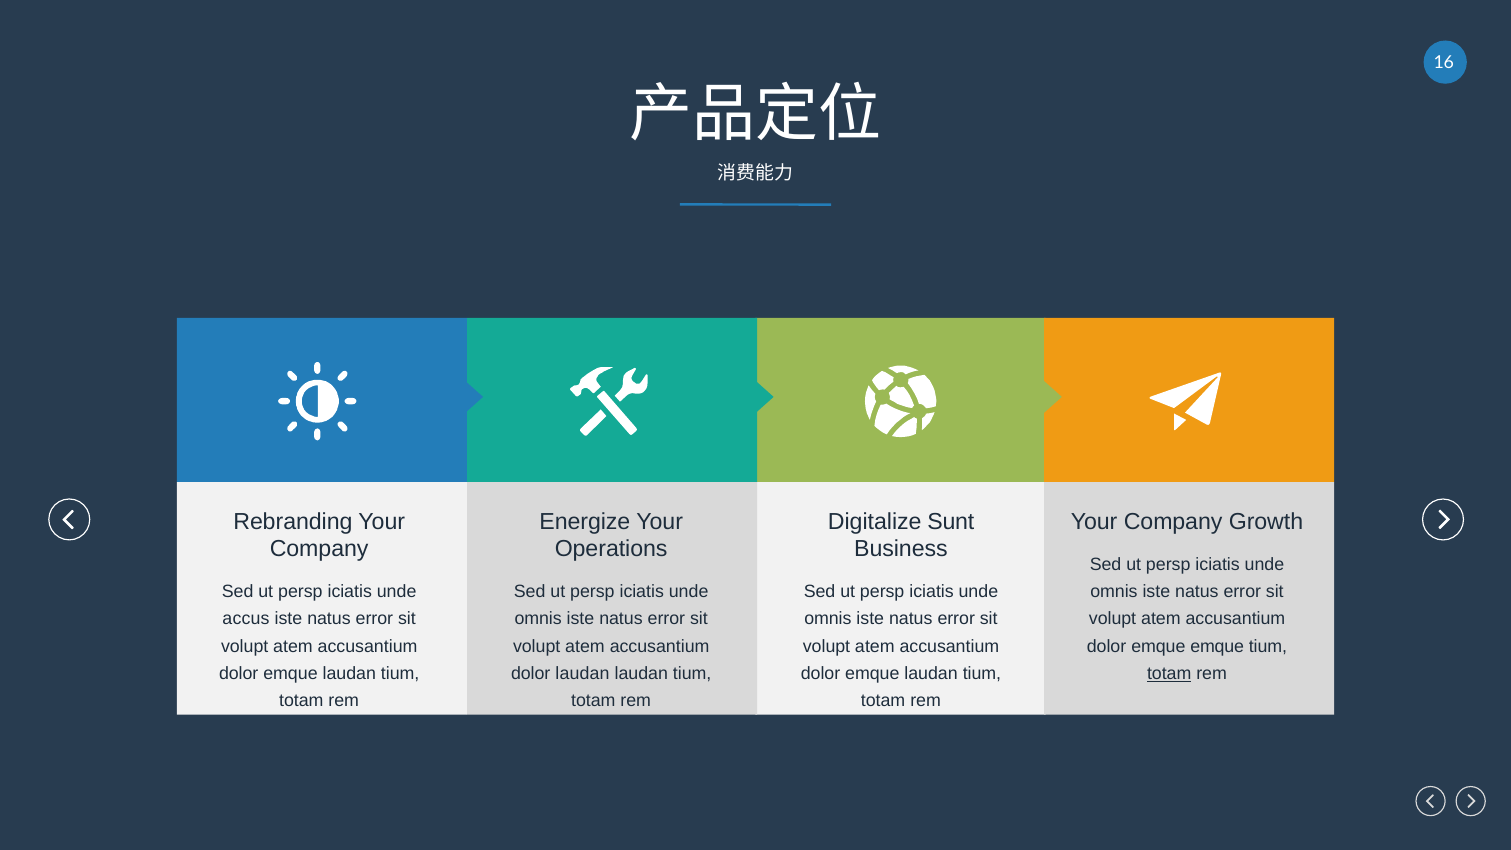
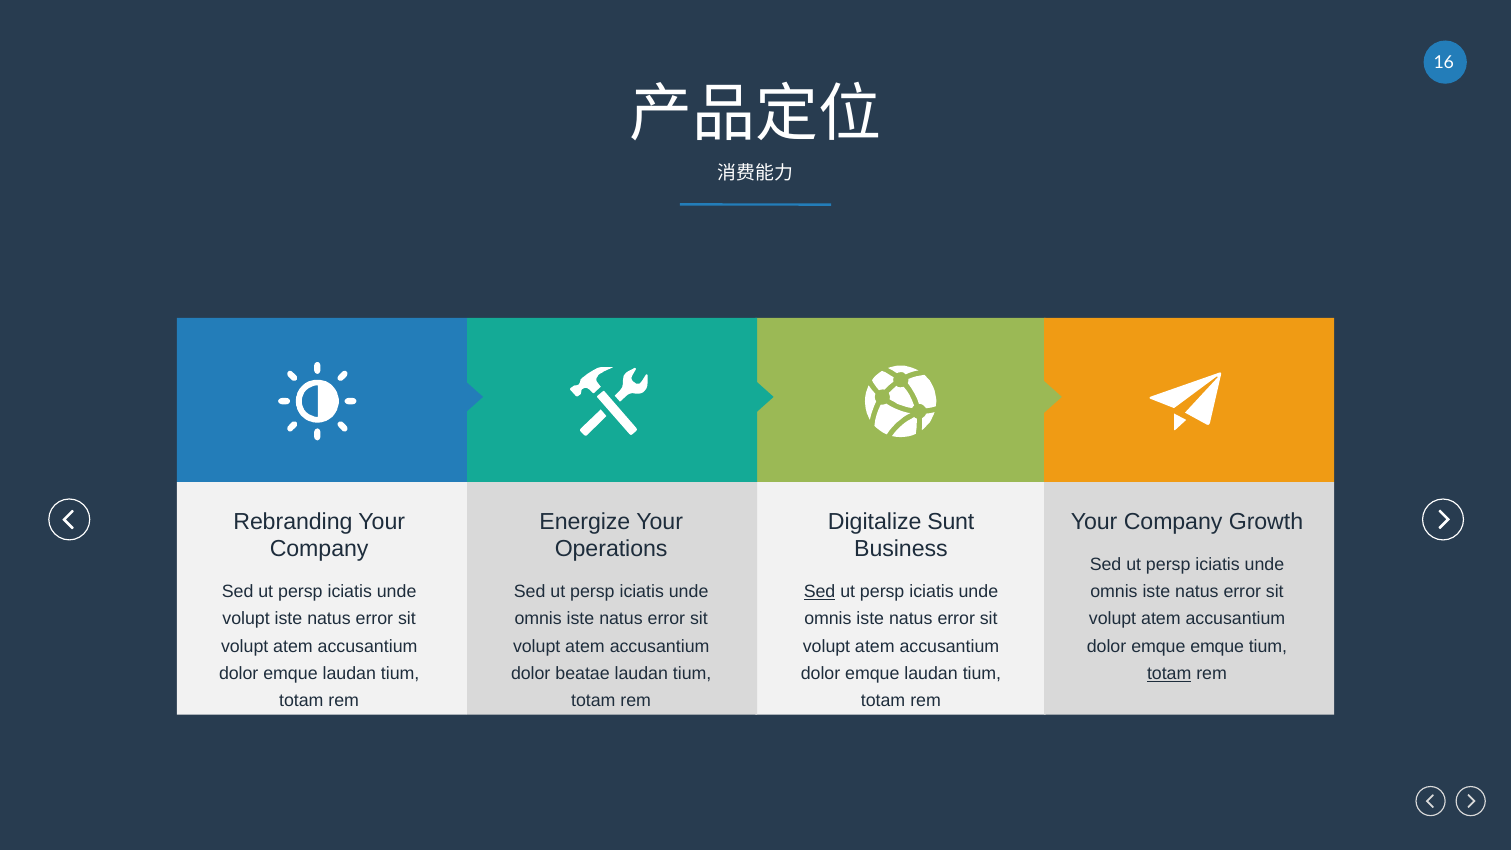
Sed at (820, 592) underline: none -> present
accus at (246, 619): accus -> volupt
dolor laudan: laudan -> beatae
